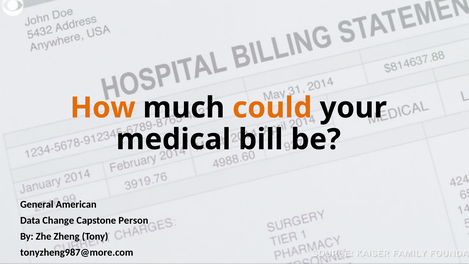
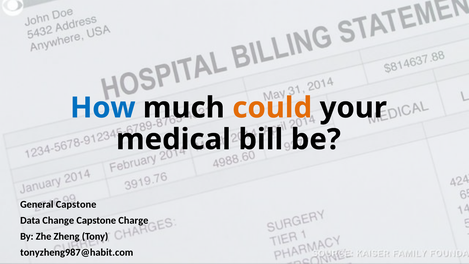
How colour: orange -> blue
General American: American -> Capstone
Person: Person -> Charge
tonyzheng987@more.com: tonyzheng987@more.com -> tonyzheng987@habit.com
